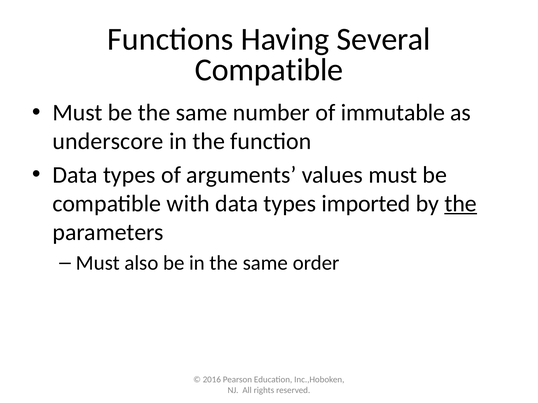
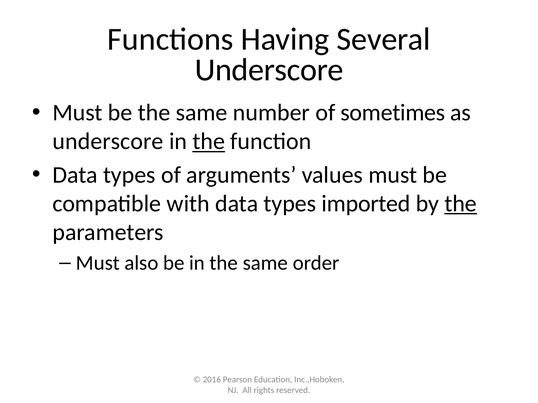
Compatible at (269, 70): Compatible -> Underscore
immutable: immutable -> sometimes
the at (209, 142) underline: none -> present
